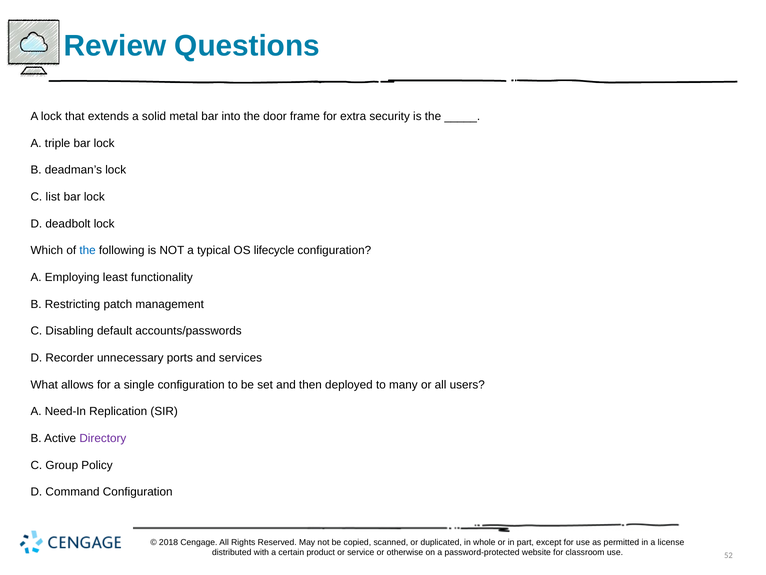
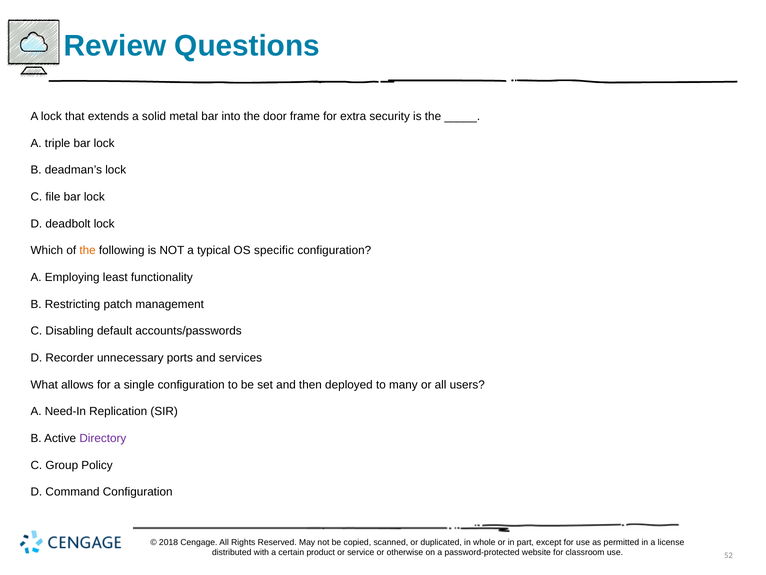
list: list -> file
the at (88, 250) colour: blue -> orange
lifecycle: lifecycle -> specific
